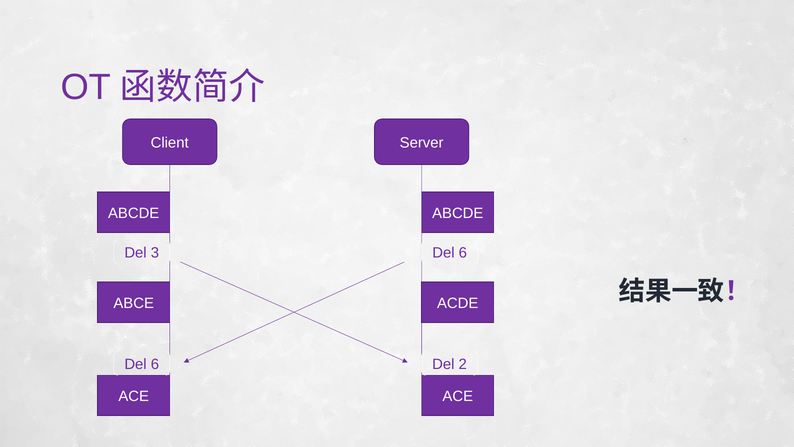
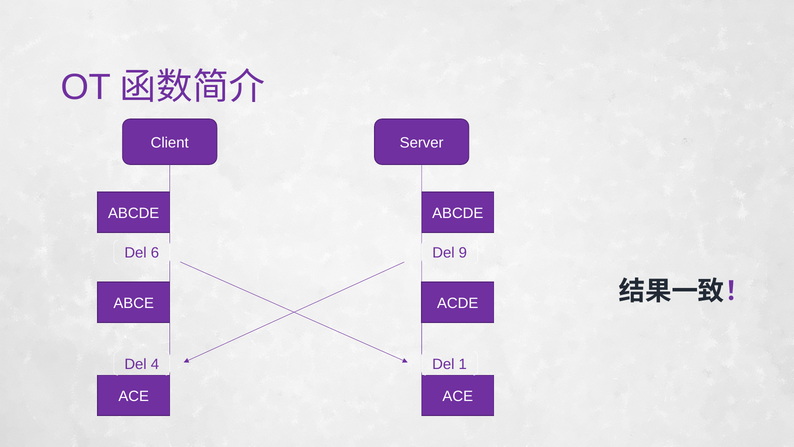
3: 3 -> 6
6 at (463, 253): 6 -> 9
6 at (155, 364): 6 -> 4
2: 2 -> 1
